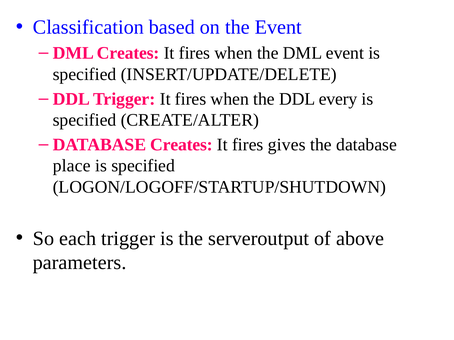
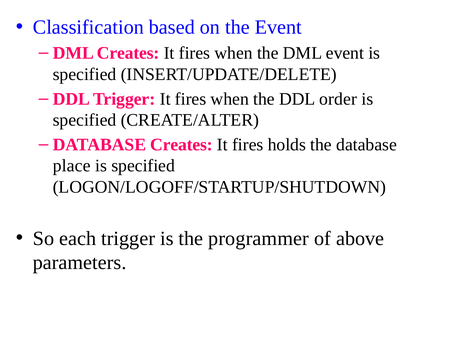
every: every -> order
gives: gives -> holds
serveroutput: serveroutput -> programmer
